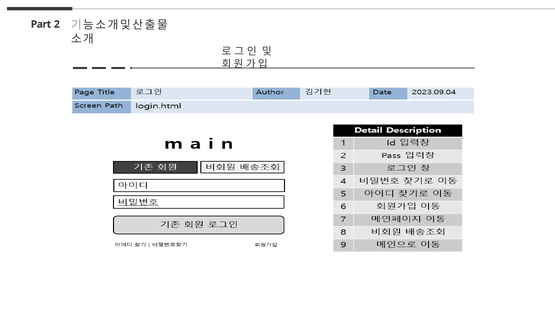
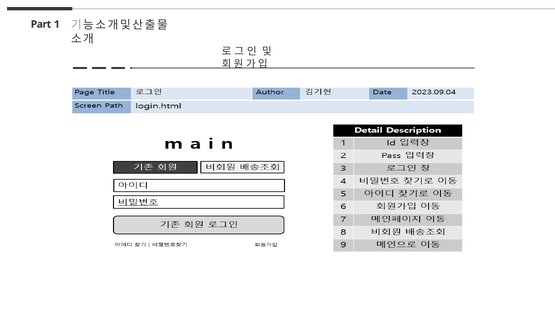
2: 2 -> 1
